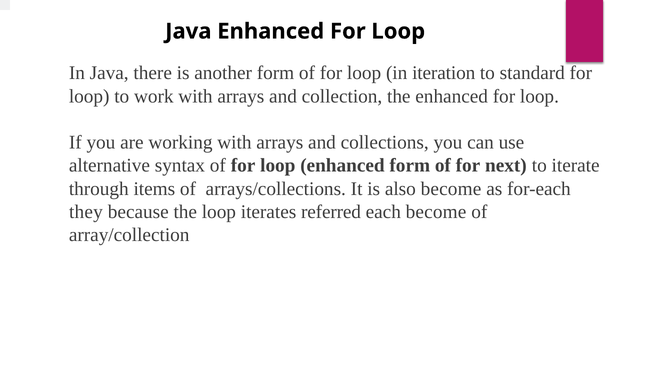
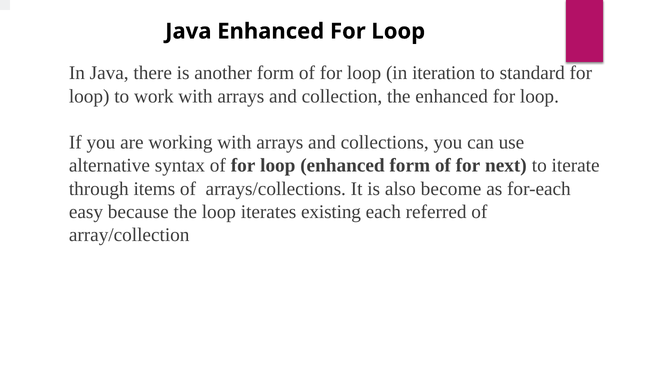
they: they -> easy
referred: referred -> existing
each become: become -> referred
